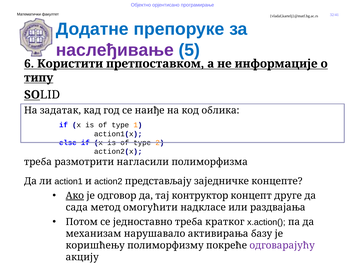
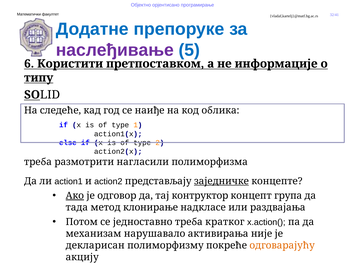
задатак: задатак -> следеће
заједничке underline: none -> present
друге: друге -> група
сада: сада -> тада
омогућити: омогућити -> клонирање
базу: базу -> није
коришћењу: коришћењу -> декларисан
одговарајућу colour: purple -> orange
